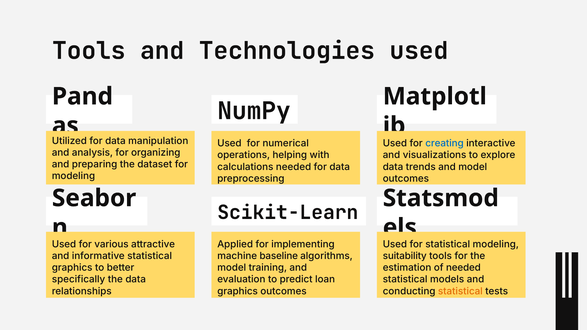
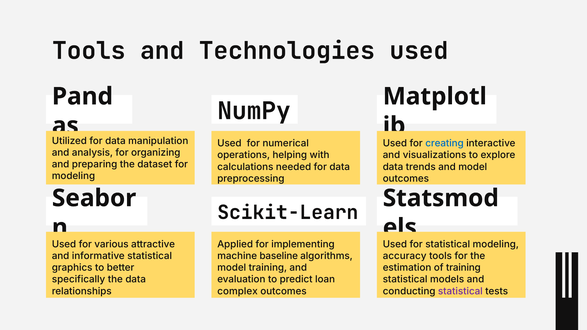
suitability: suitability -> accuracy
of needed: needed -> training
graphics at (238, 291): graphics -> complex
statistical at (460, 291) colour: orange -> purple
